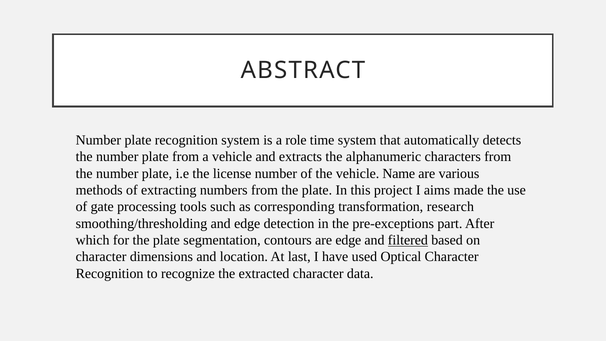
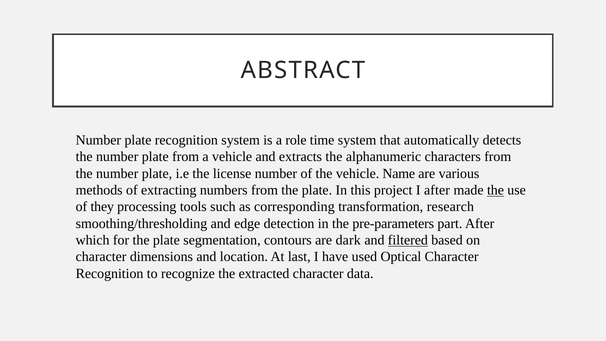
I aims: aims -> after
the at (495, 190) underline: none -> present
gate: gate -> they
pre-exceptions: pre-exceptions -> pre-parameters
are edge: edge -> dark
